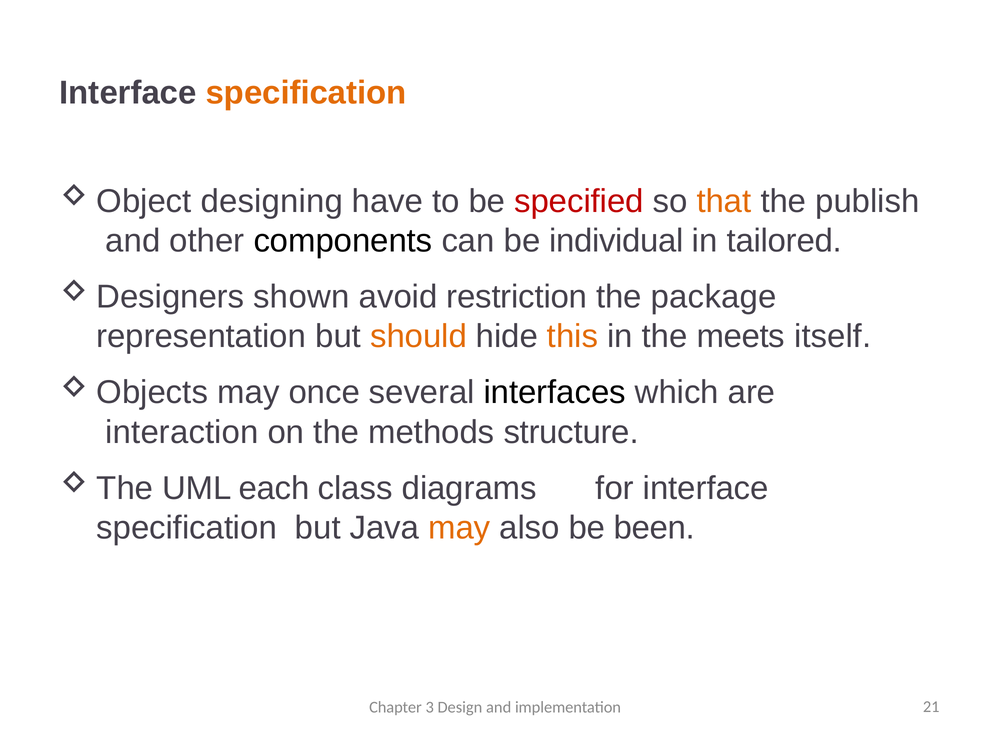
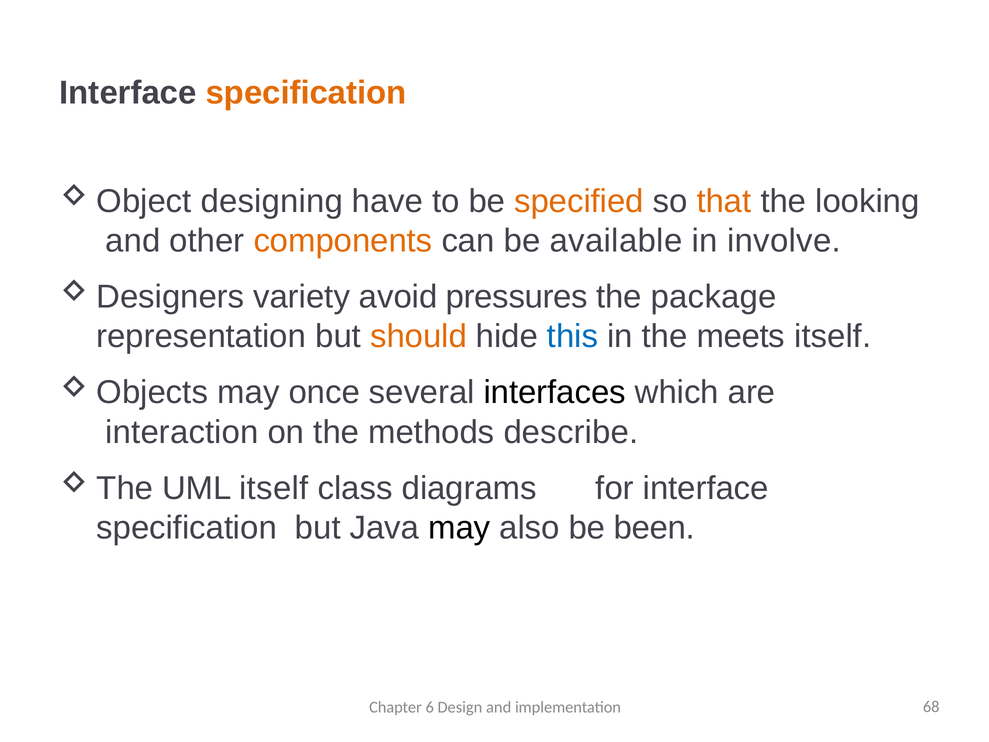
specified colour: red -> orange
publish: publish -> looking
components colour: black -> orange
individual: individual -> available
tailored: tailored -> involve
shown: shown -> variety
restriction: restriction -> pressures
this colour: orange -> blue
structure: structure -> describe
UML each: each -> itself
may at (459, 528) colour: orange -> black
3: 3 -> 6
21: 21 -> 68
